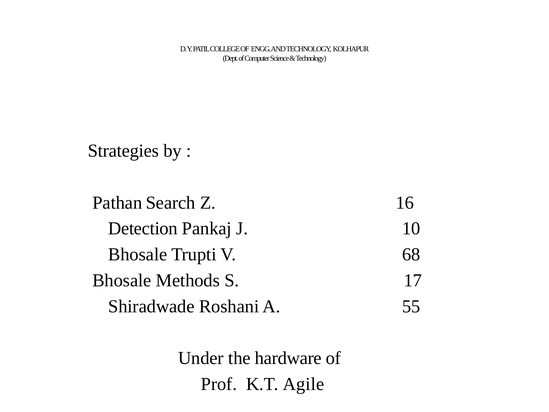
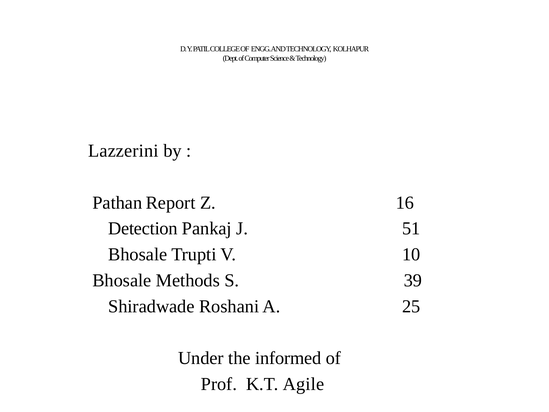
Strategies: Strategies -> Lazzerini
Search: Search -> Report
10: 10 -> 51
68: 68 -> 10
17: 17 -> 39
55: 55 -> 25
hardware: hardware -> informed
